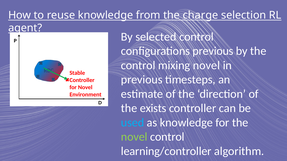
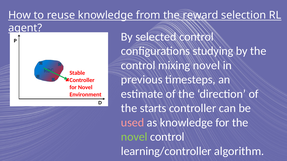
charge: charge -> reward
configurations previous: previous -> studying
exists: exists -> starts
used colour: light blue -> pink
